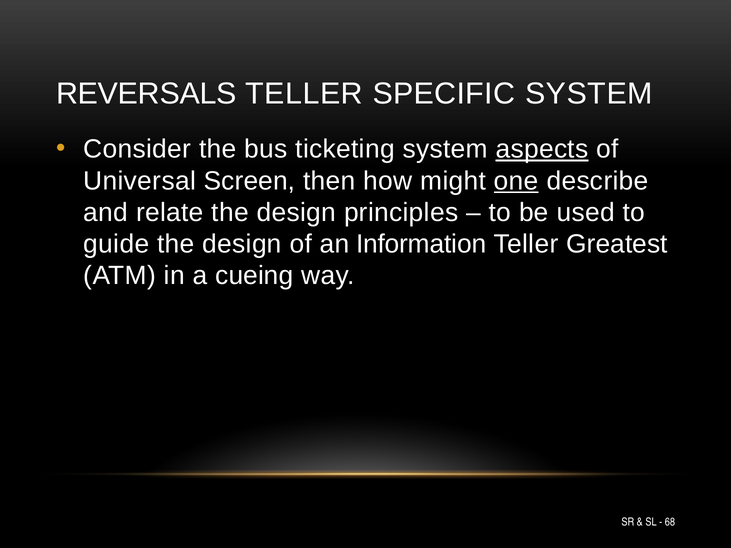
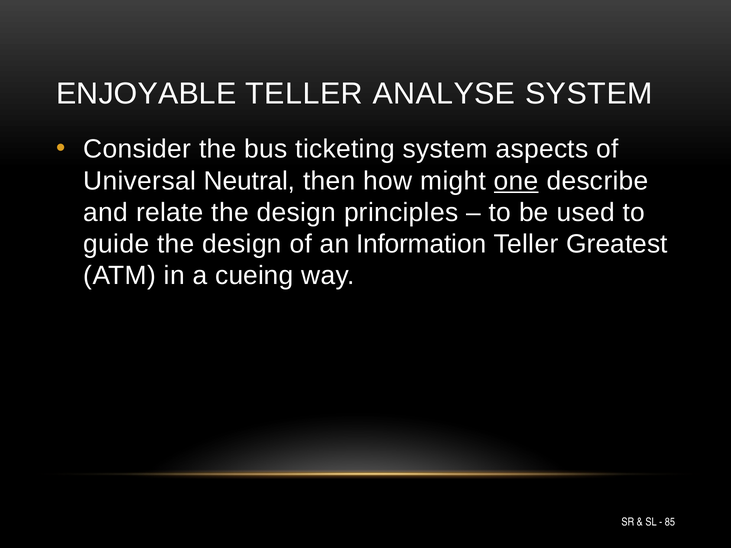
REVERSALS: REVERSALS -> ENJOYABLE
SPECIFIC: SPECIFIC -> ANALYSE
aspects underline: present -> none
Screen: Screen -> Neutral
68: 68 -> 85
